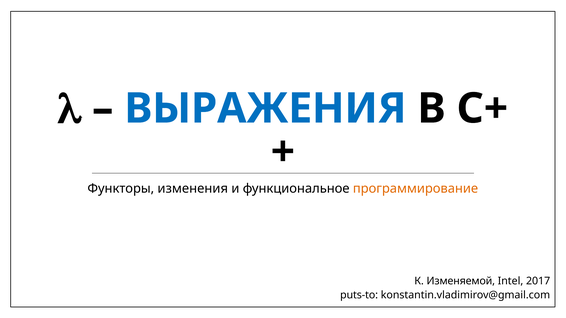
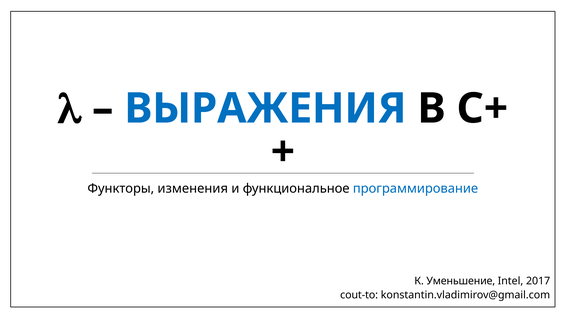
программирование colour: orange -> blue
Изменяемой: Изменяемой -> Уменьшение
puts-to: puts-to -> cout-to
